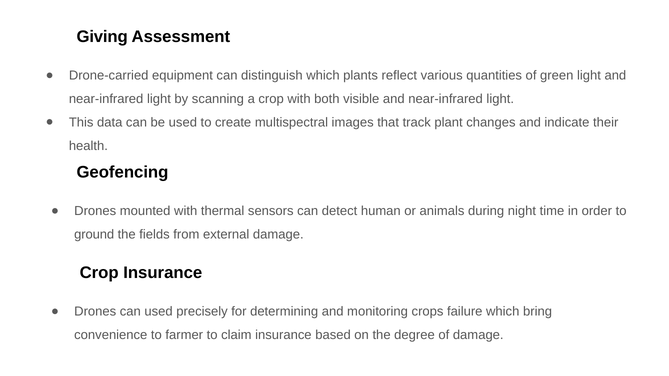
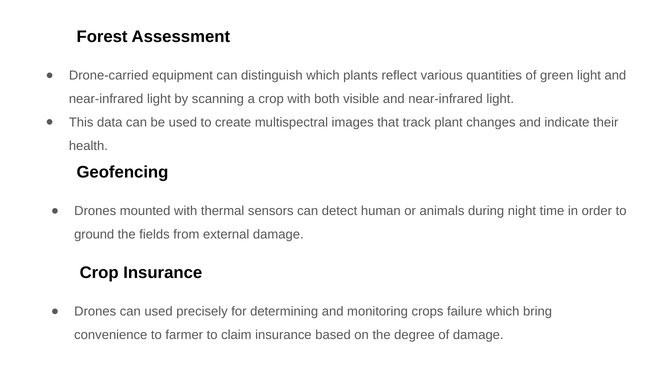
Giving: Giving -> Forest
